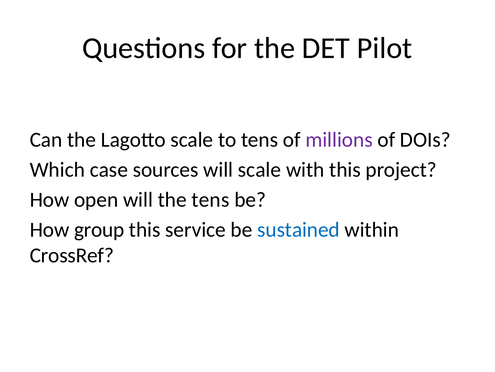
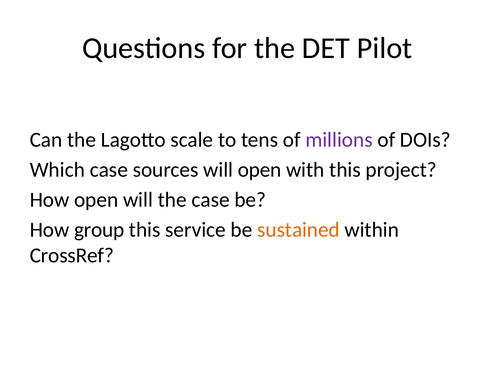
will scale: scale -> open
the tens: tens -> case
sustained colour: blue -> orange
